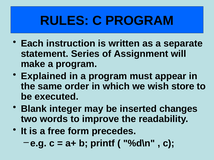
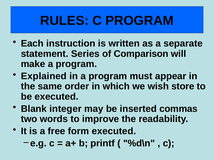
Assignment: Assignment -> Comparison
changes: changes -> commas
form precedes: precedes -> executed
